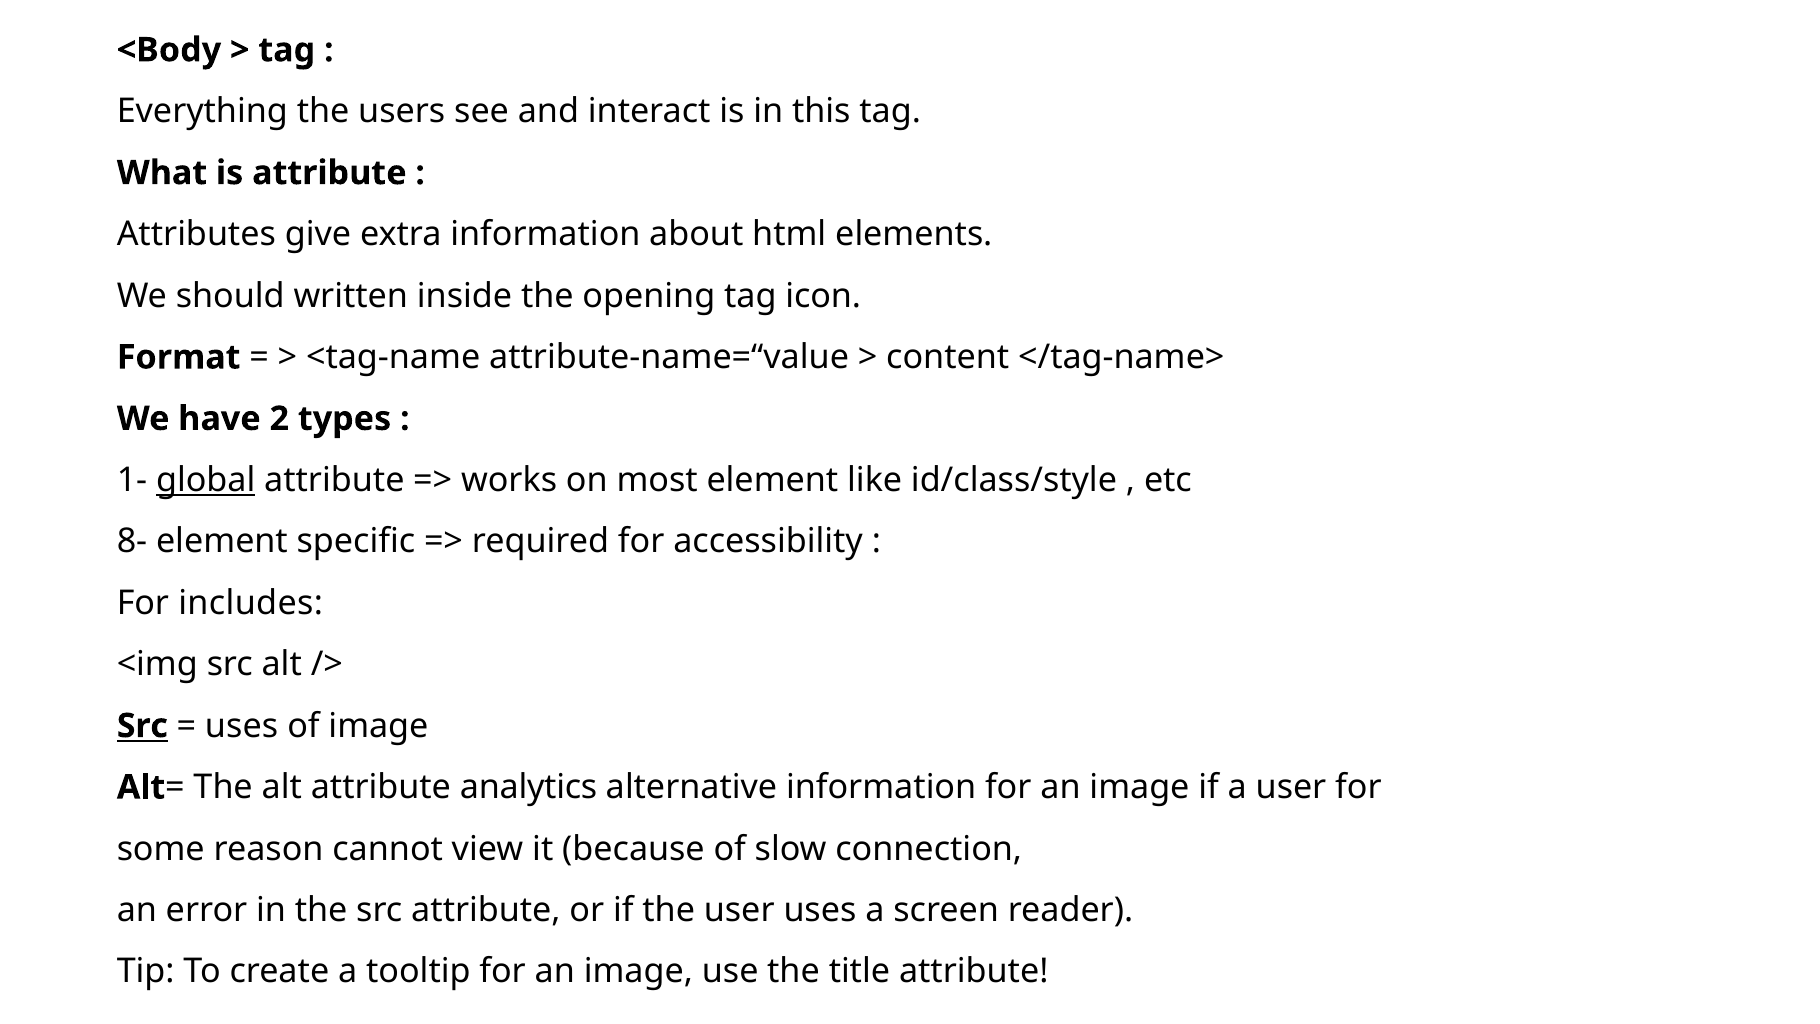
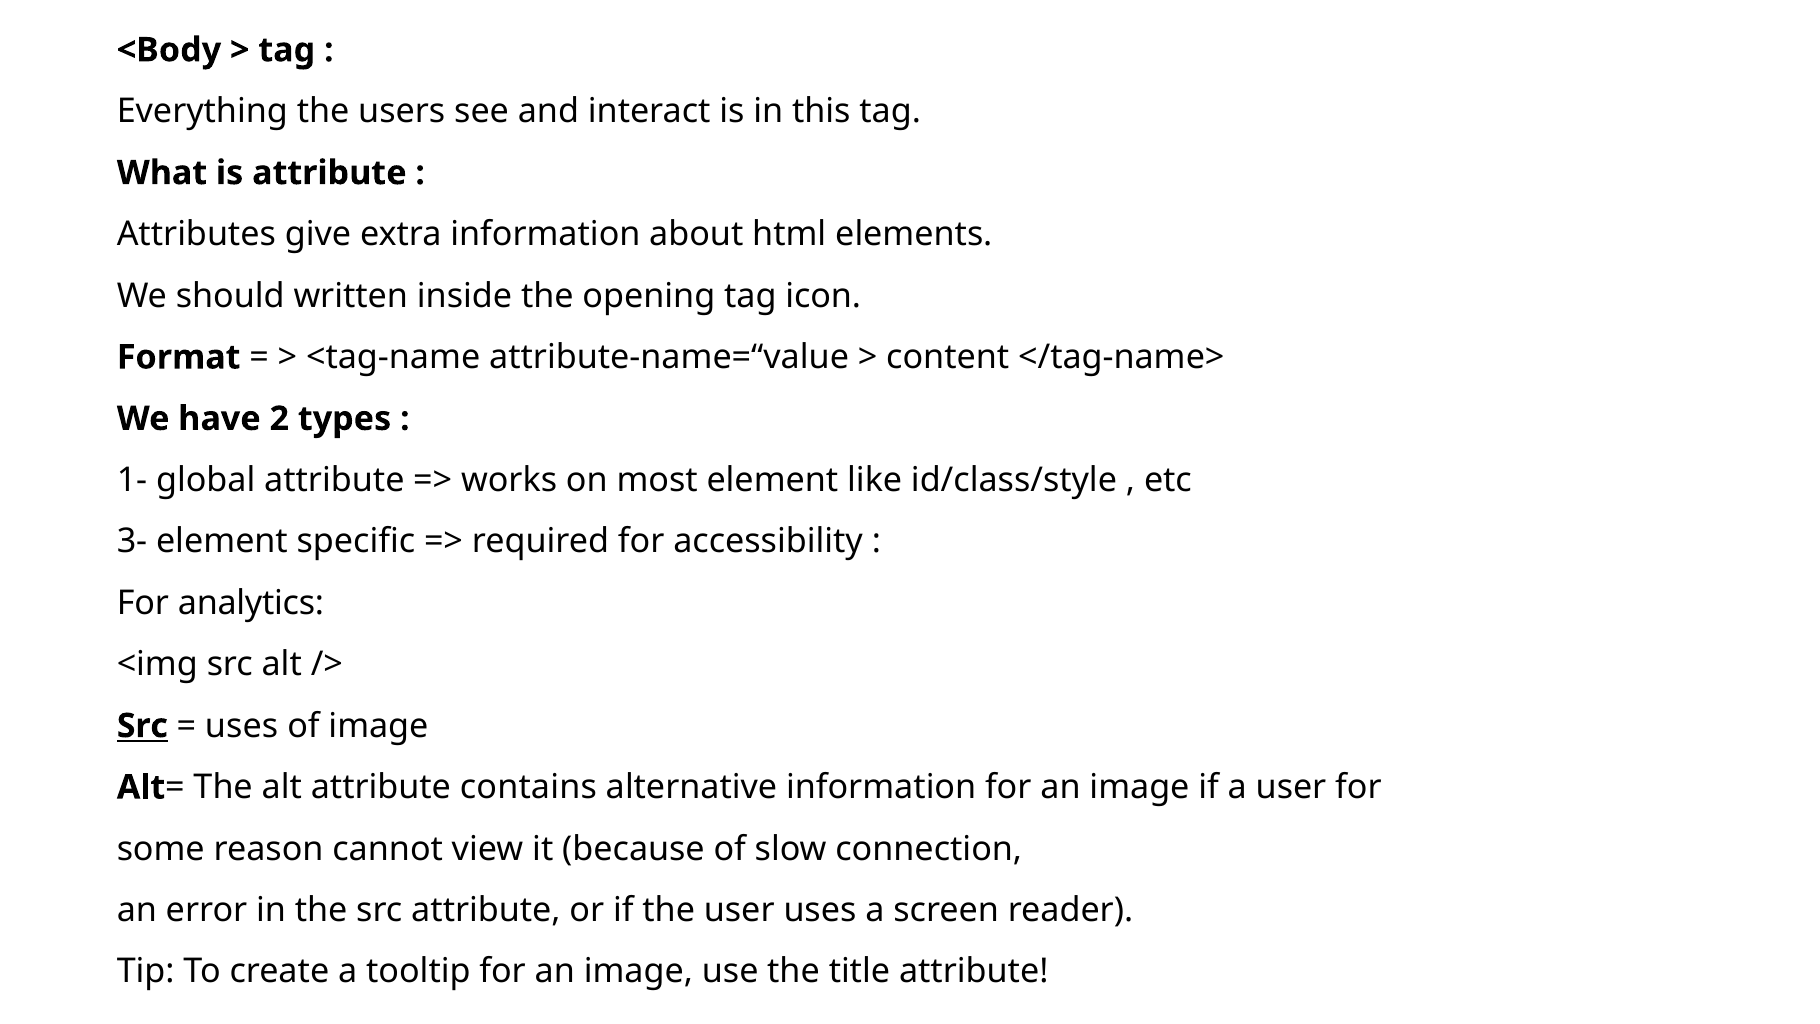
global underline: present -> none
8-: 8- -> 3-
includes: includes -> analytics
analytics: analytics -> contains
